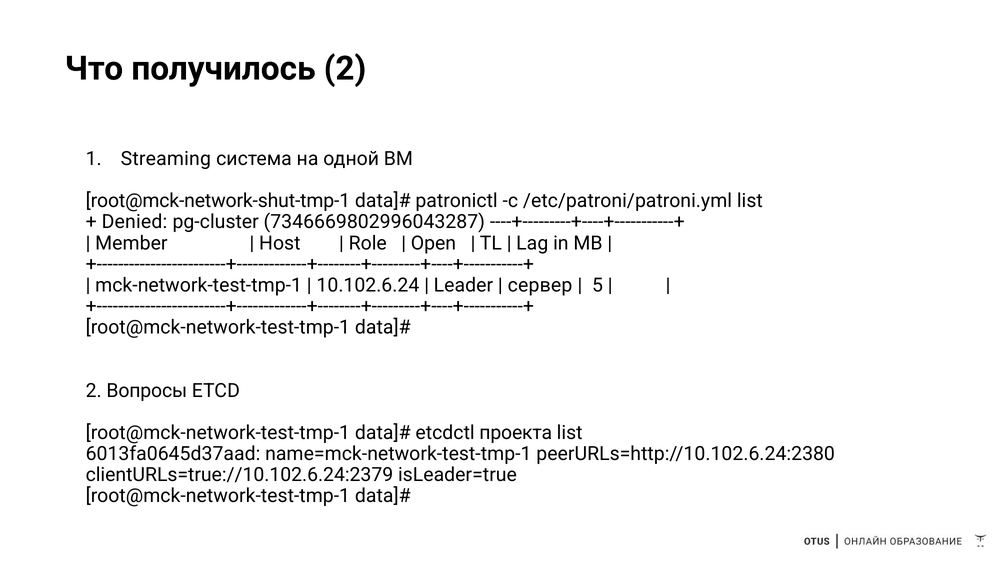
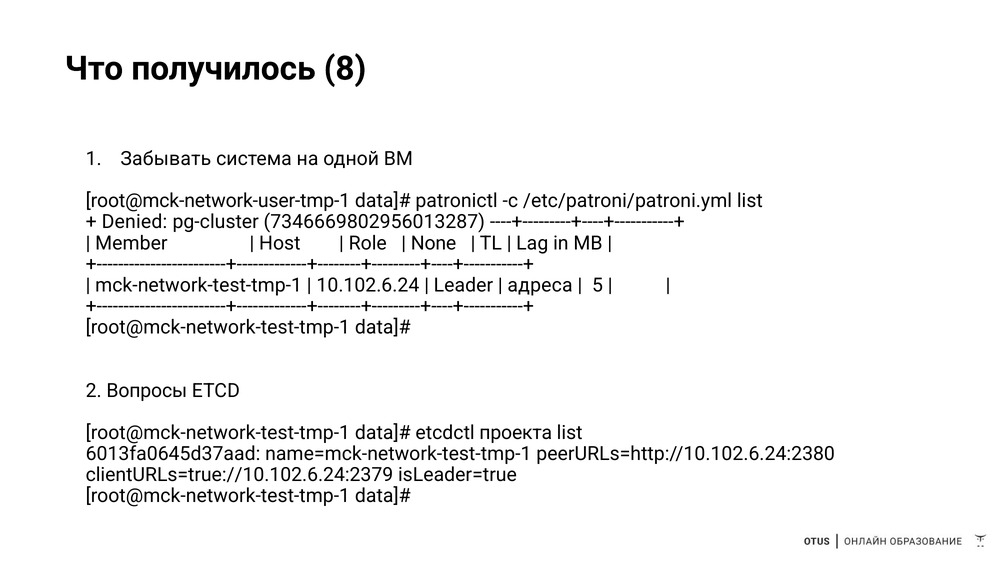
получилось 2: 2 -> 8
Streaming: Streaming -> Забывать
root@mck-network-shut-tmp-1: root@mck-network-shut-tmp-1 -> root@mck-network-user-tmp-1
7346669802996043287: 7346669802996043287 -> 7346669802956013287
Open: Open -> None
сервер: сервер -> адреса
